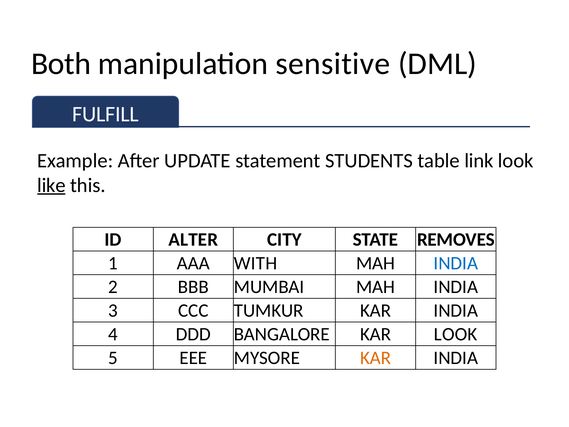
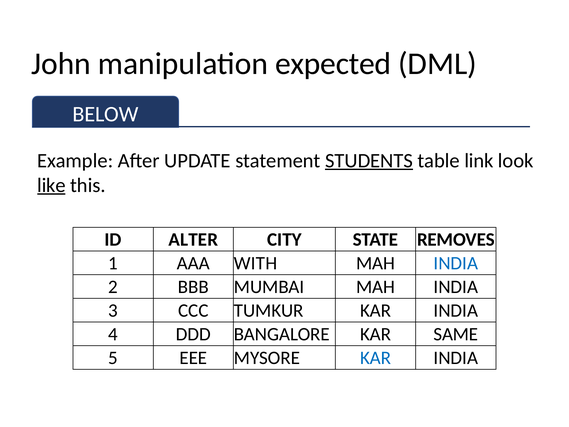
Both: Both -> John
sensitive: sensitive -> expected
FULFILL: FULFILL -> BELOW
STUDENTS underline: none -> present
KAR LOOK: LOOK -> SAME
KAR at (376, 358) colour: orange -> blue
